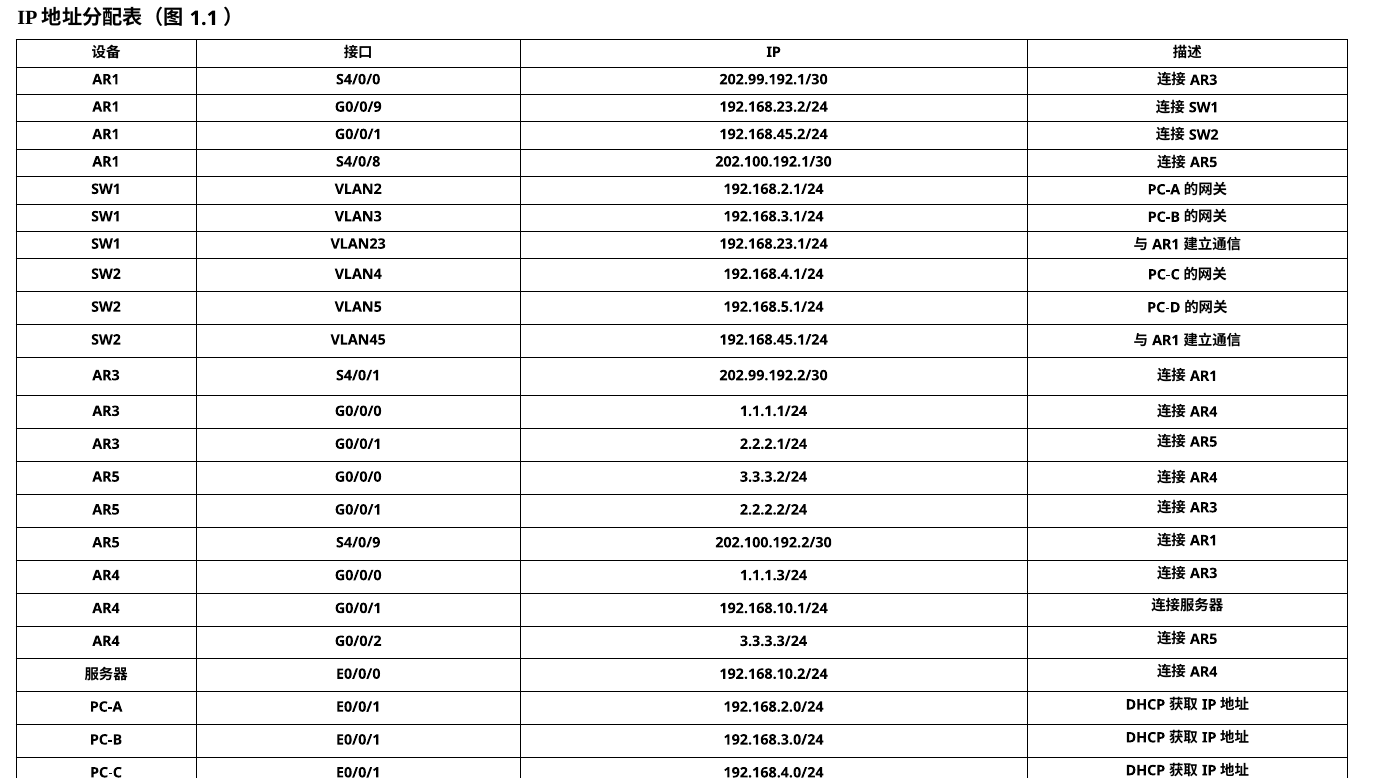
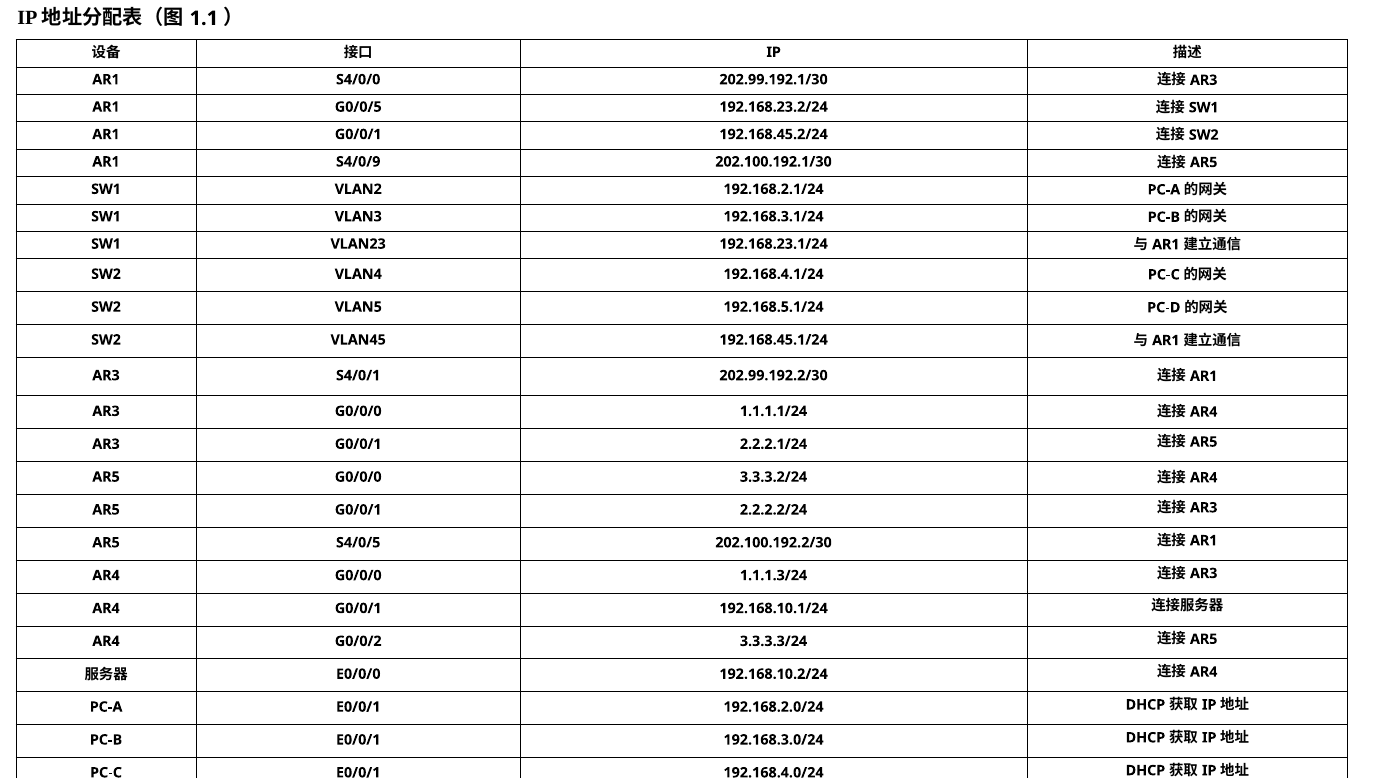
G0/0/9: G0/0/9 -> G0/0/5
S4/0/8: S4/0/8 -> S4/0/9
S4/0/9: S4/0/9 -> S4/0/5
